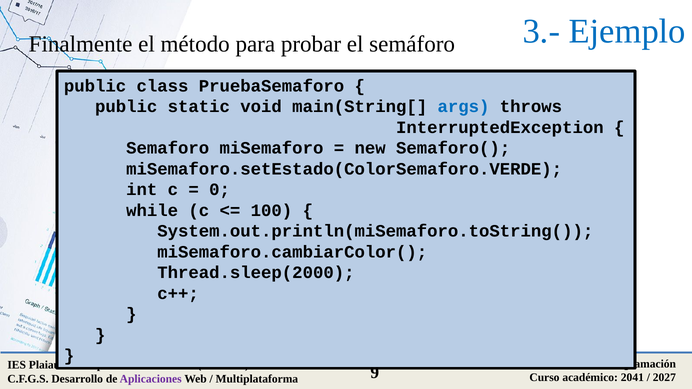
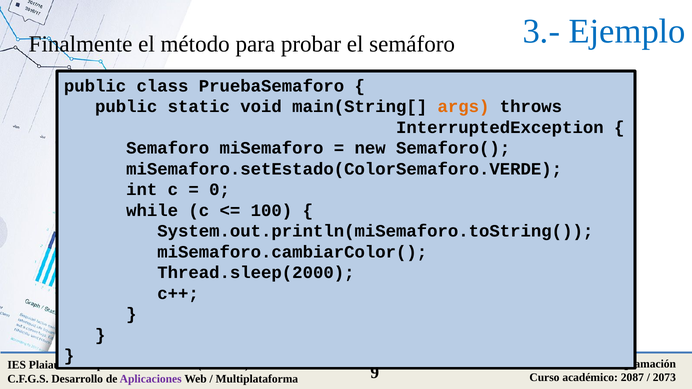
args colour: blue -> orange
2041: 2041 -> 2087
2027: 2027 -> 2073
